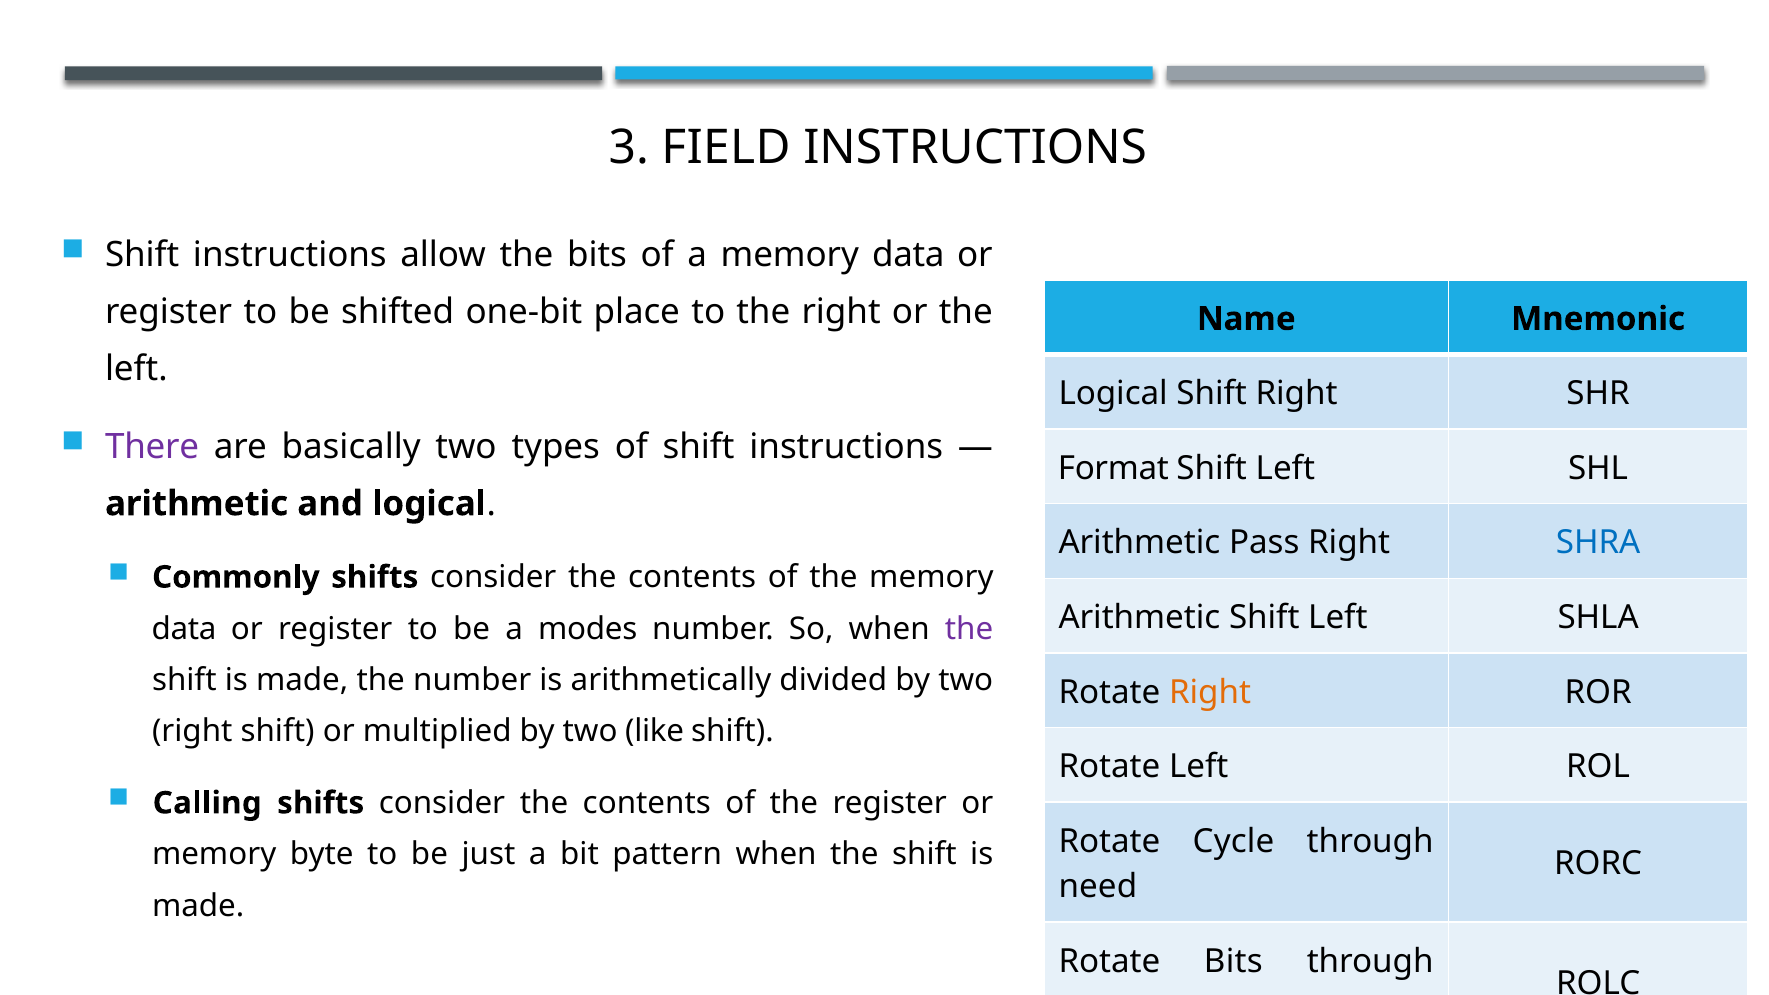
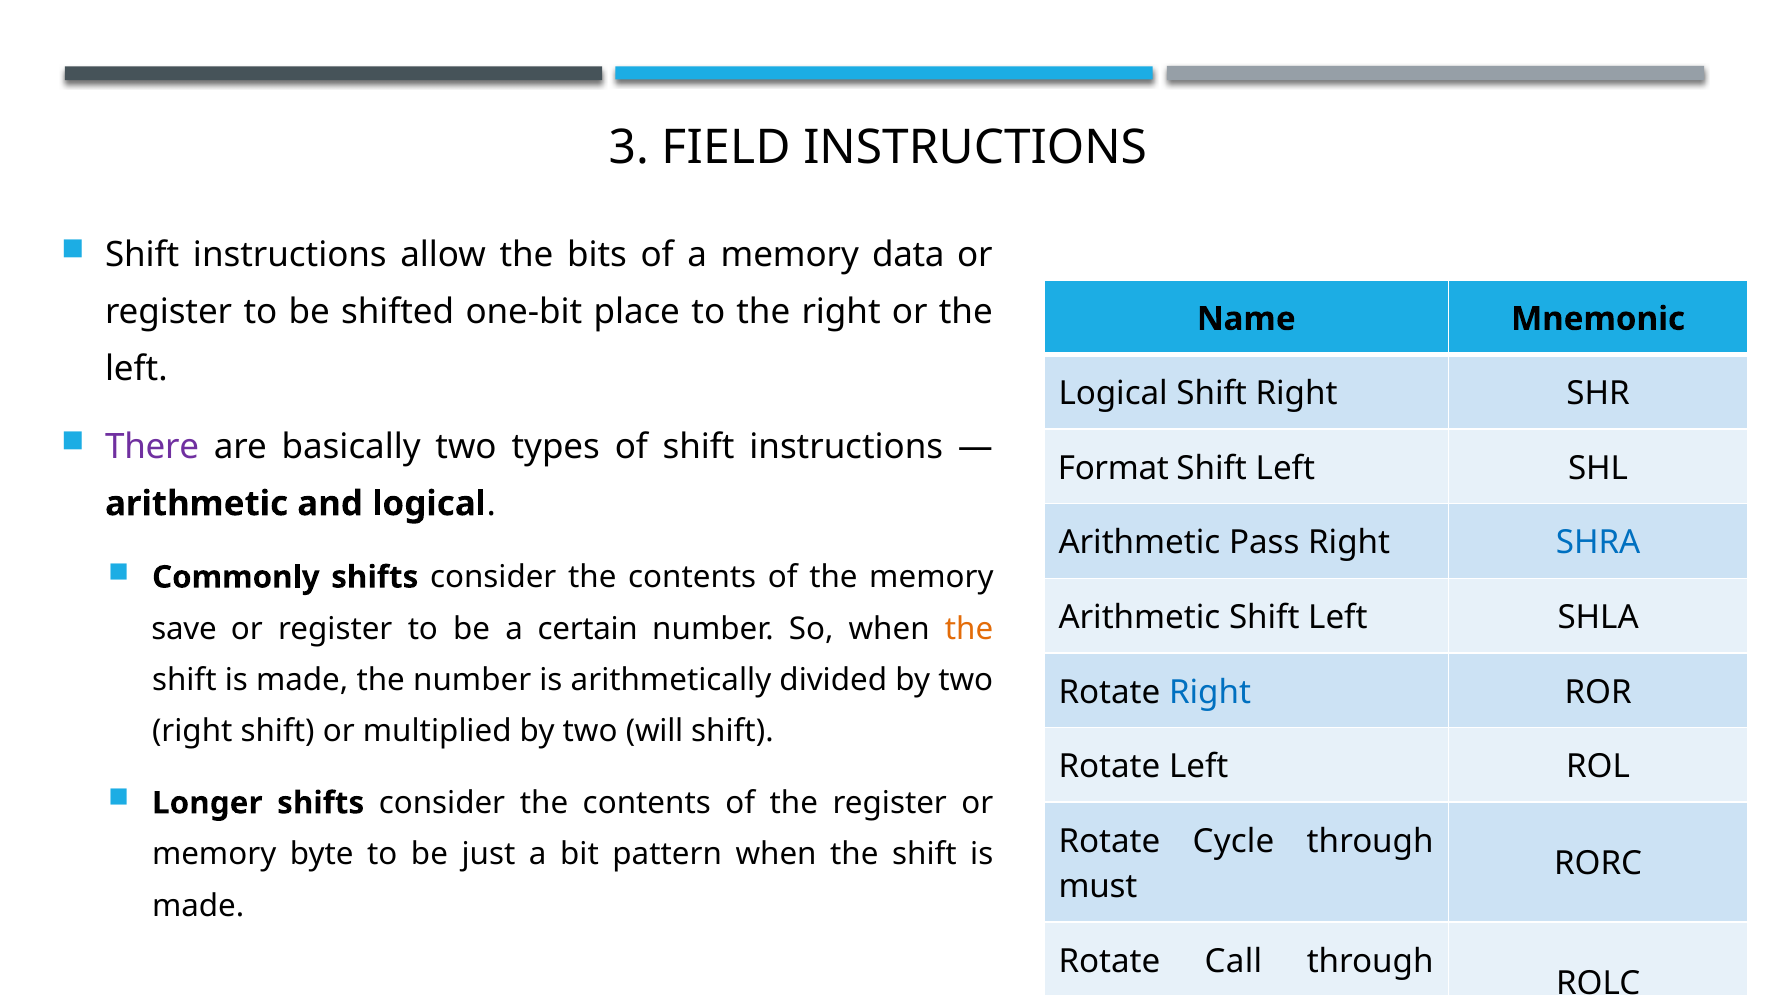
data at (184, 629): data -> save
modes: modes -> certain
the at (969, 629) colour: purple -> orange
Right at (1210, 692) colour: orange -> blue
like: like -> will
Calling: Calling -> Longer
need: need -> must
Rotate Bits: Bits -> Call
